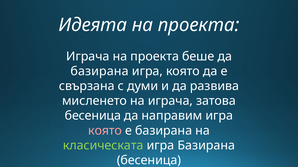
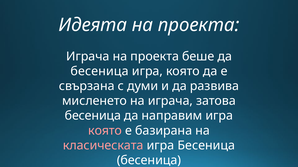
базирана at (100, 71): базирана -> бесеница
класическата colour: light green -> pink
игра Базирана: Базирана -> Бесеница
